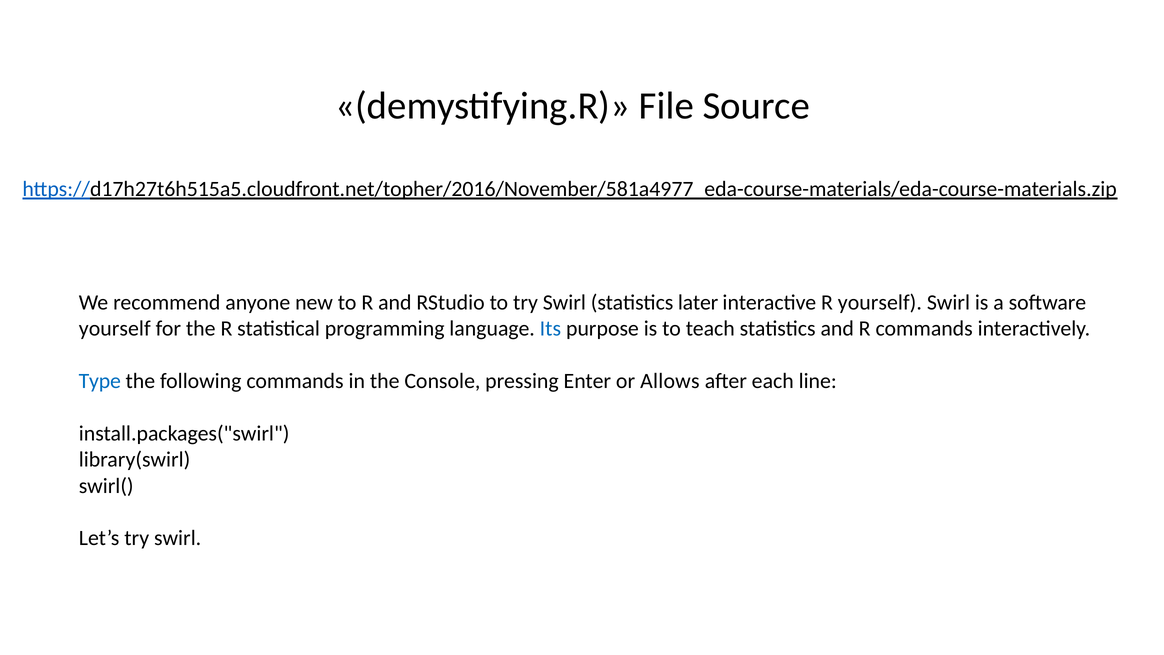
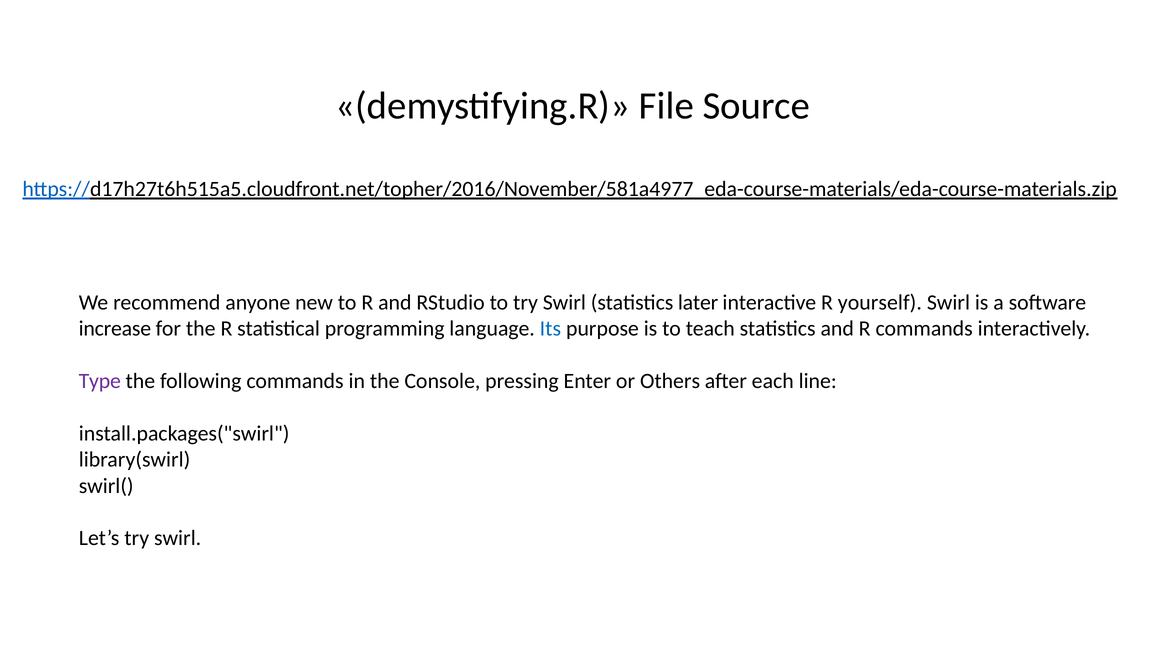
yourself at (115, 329): yourself -> increase
Type colour: blue -> purple
Allows: Allows -> Others
